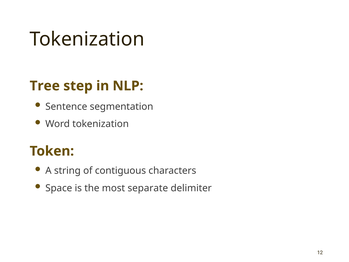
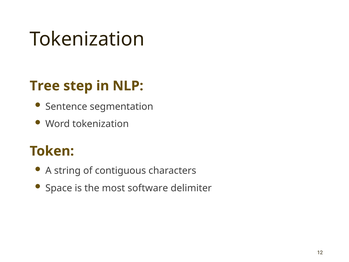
separate: separate -> software
